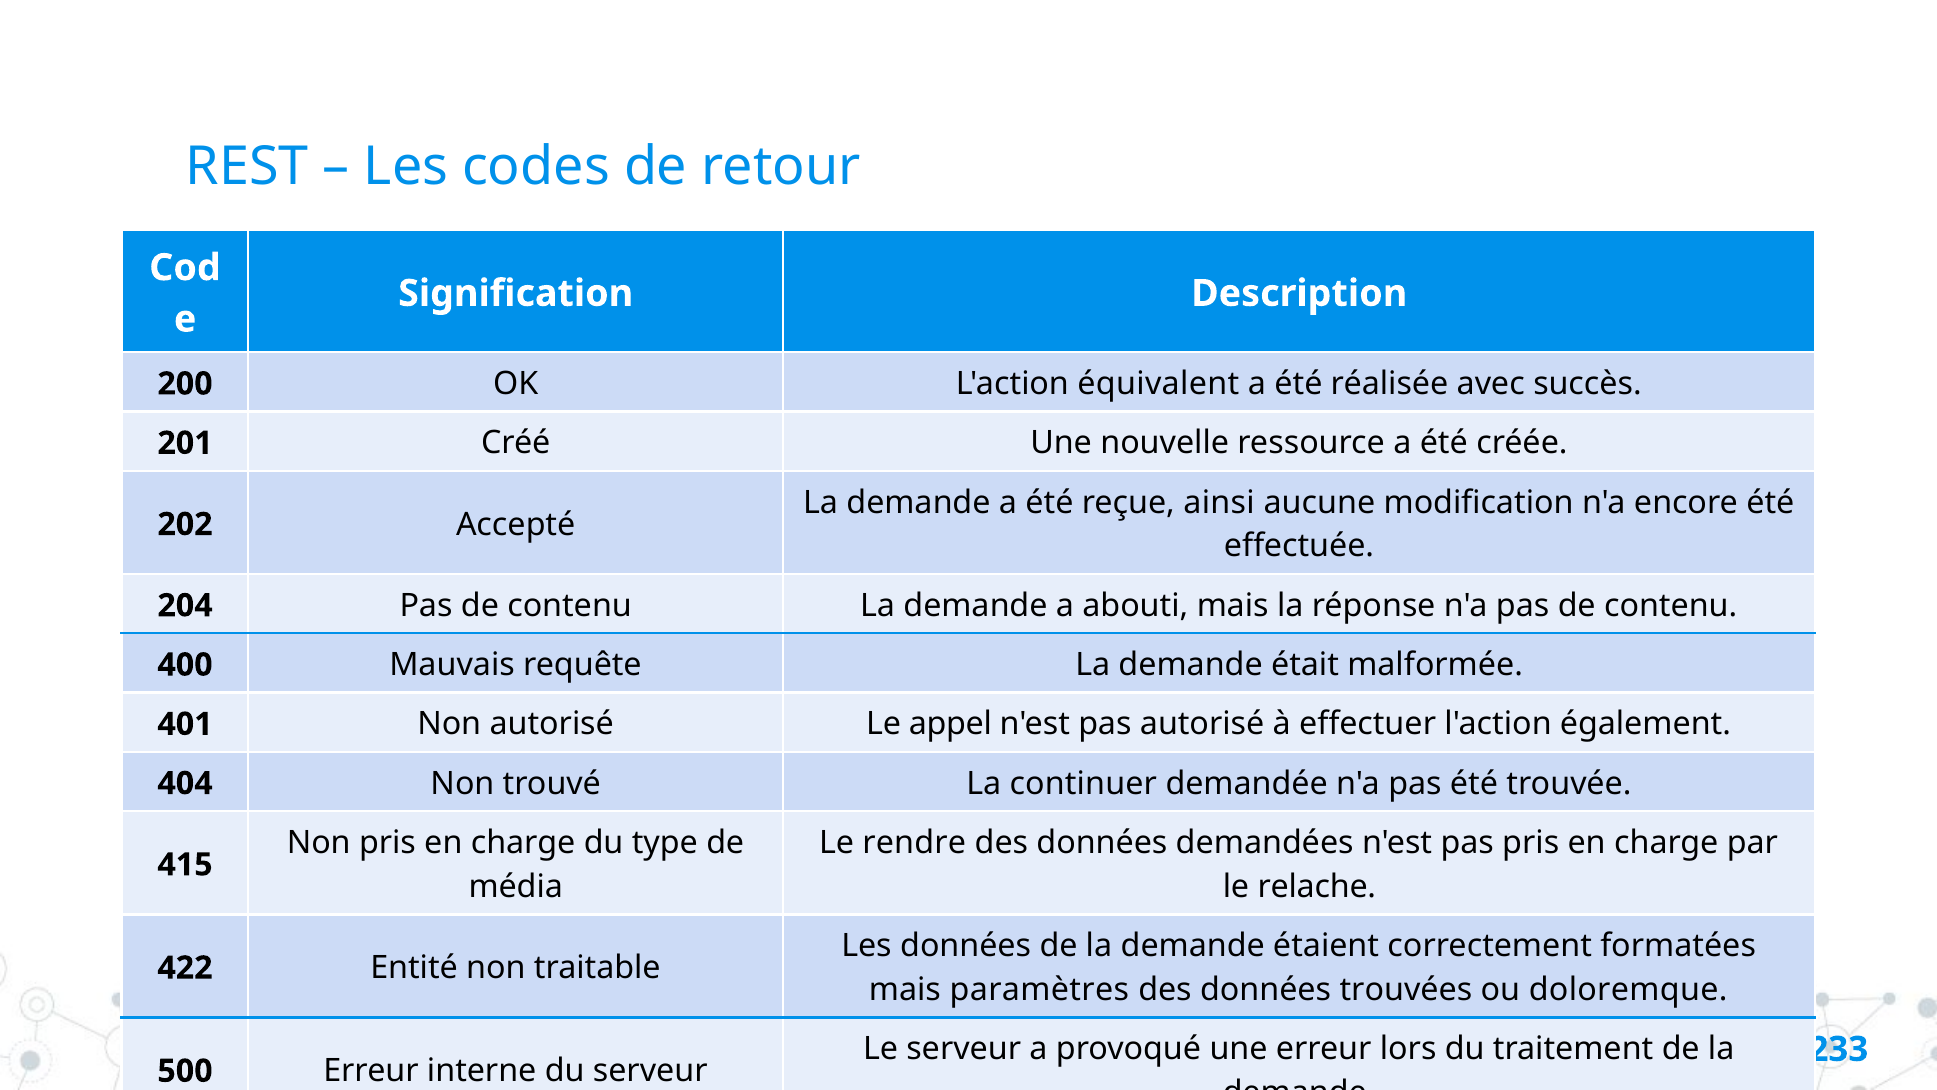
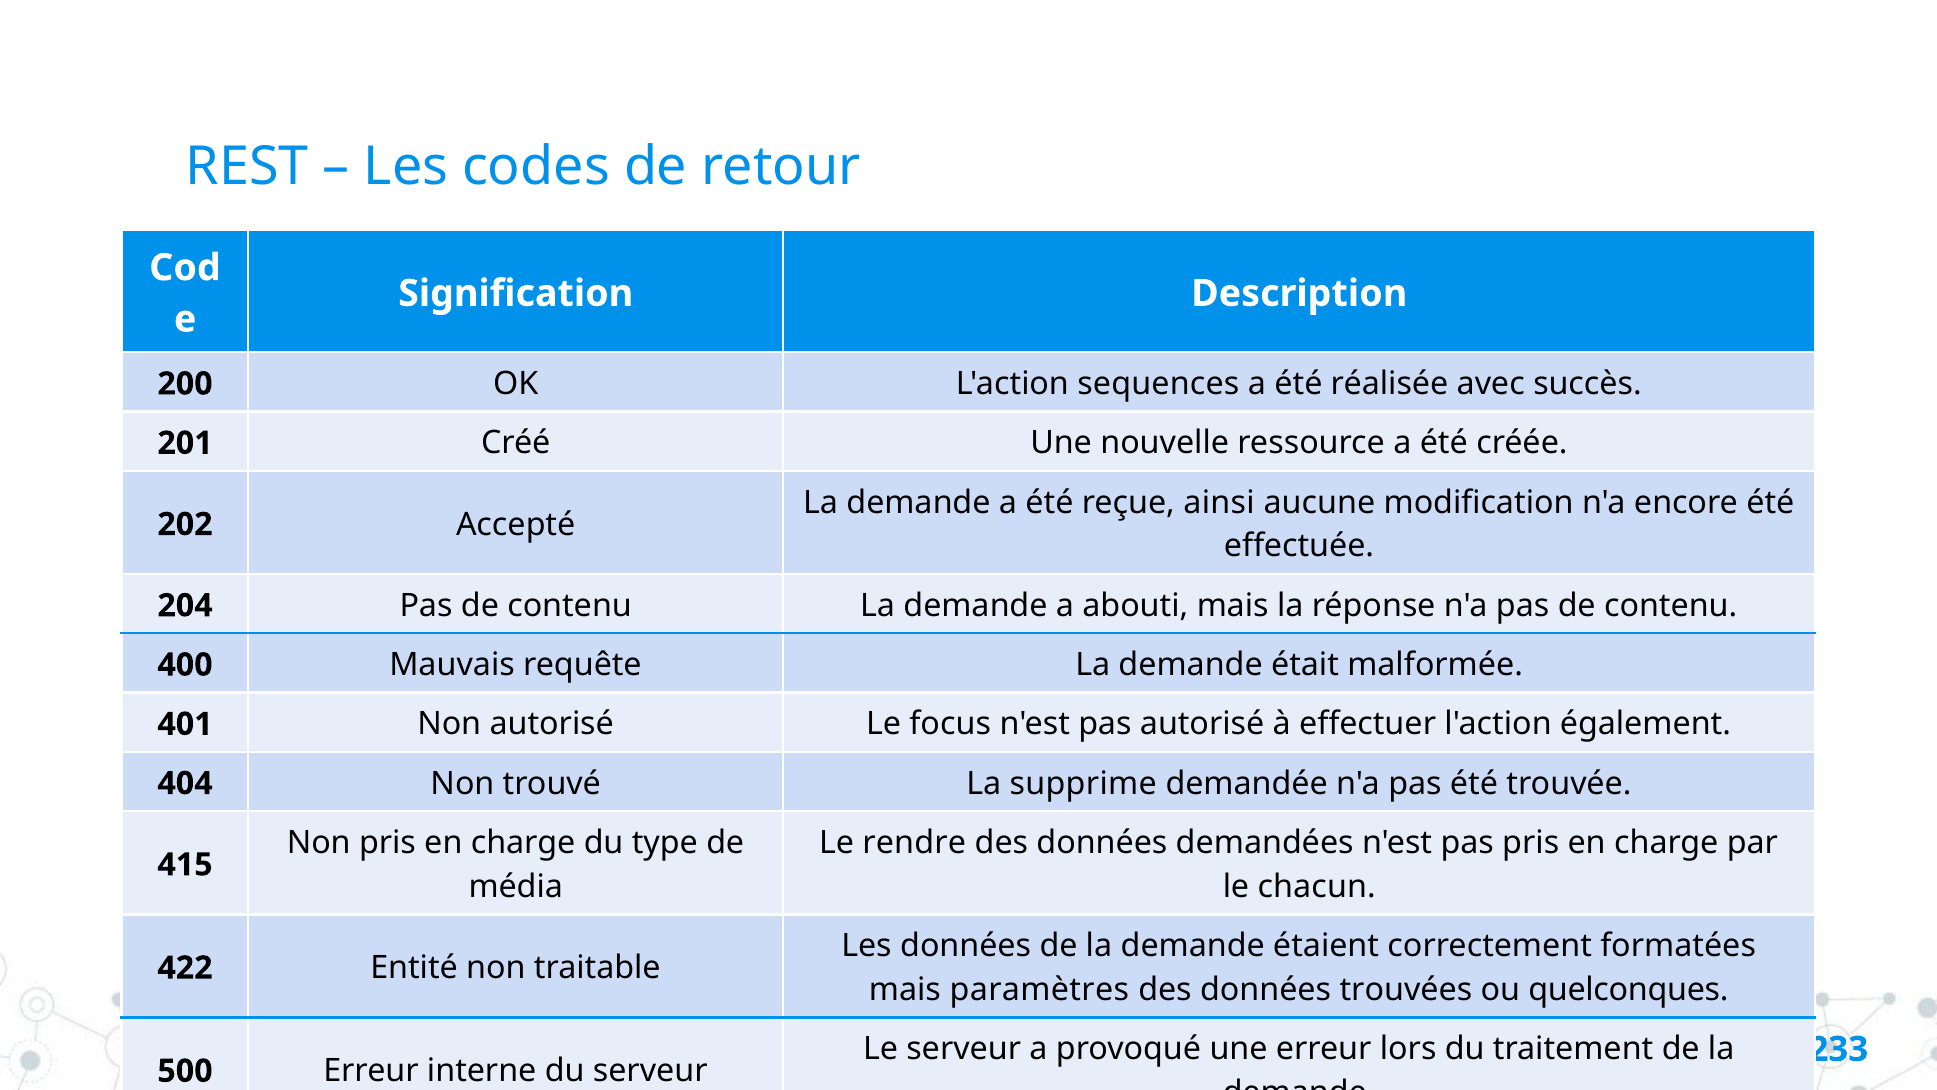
équivalent: équivalent -> sequences
appel: appel -> focus
continuer: continuer -> supprime
relache: relache -> chacun
doloremque: doloremque -> quelconques
